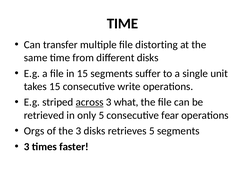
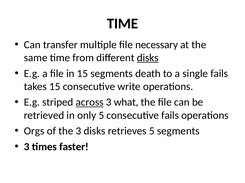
distorting: distorting -> necessary
disks at (148, 58) underline: none -> present
suffer: suffer -> death
single unit: unit -> fails
consecutive fear: fear -> fails
